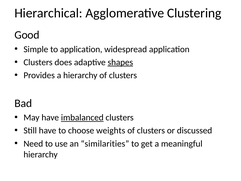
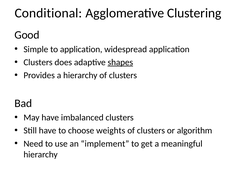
Hierarchical: Hierarchical -> Conditional
imbalanced underline: present -> none
discussed: discussed -> algorithm
similarities: similarities -> implement
